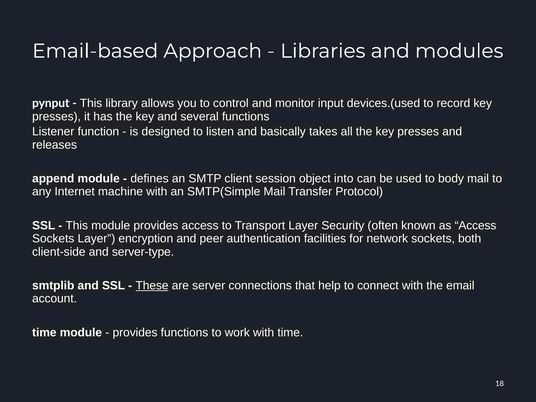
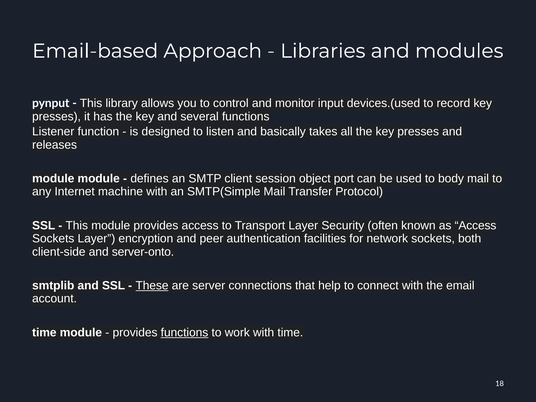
append at (53, 179): append -> module
into: into -> port
server-type: server-type -> server-onto
functions at (185, 333) underline: none -> present
